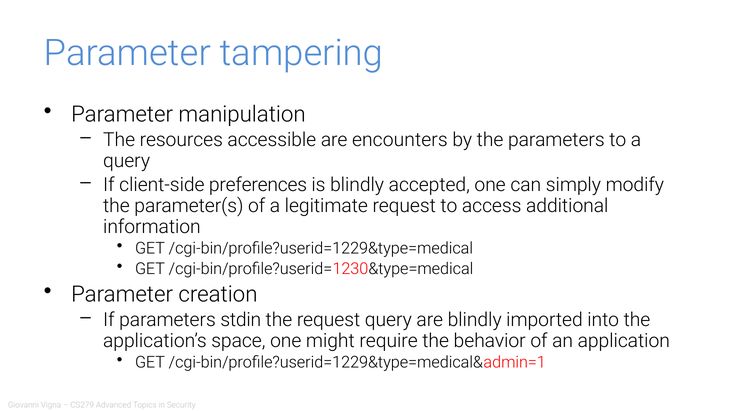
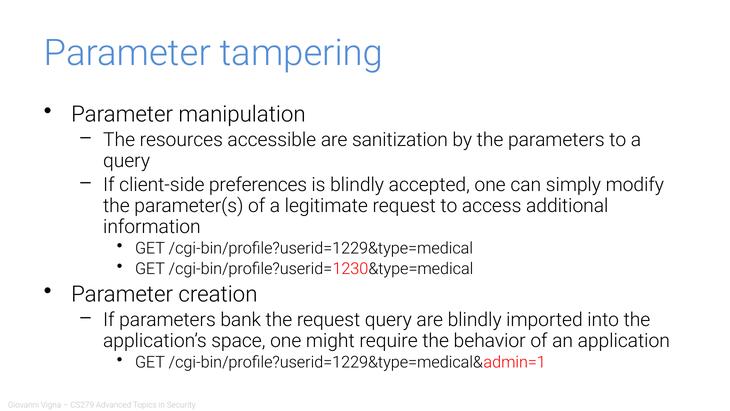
encounters: encounters -> sanitization
stdin: stdin -> bank
